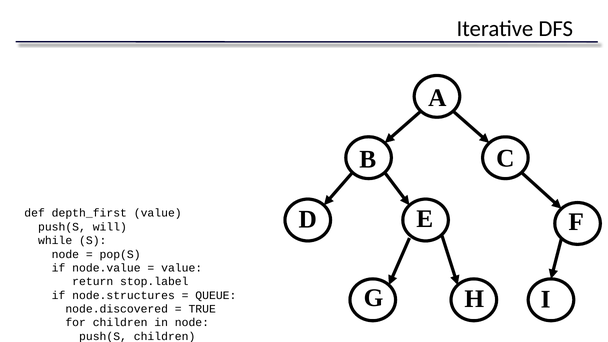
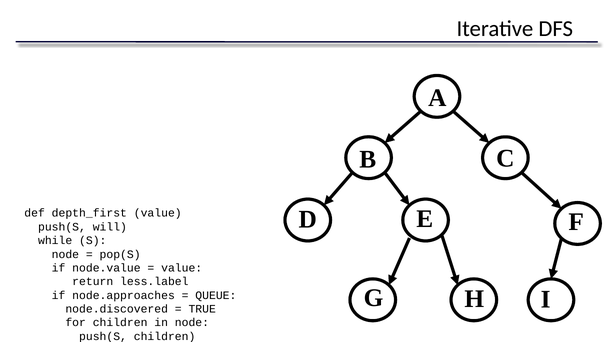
stop.label: stop.label -> less.label
node.structures: node.structures -> node.approaches
